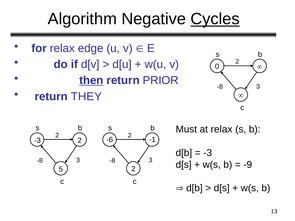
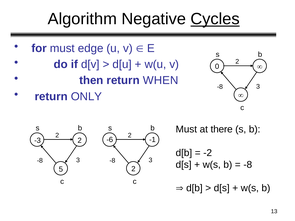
for relax: relax -> must
then underline: present -> none
PRIOR: PRIOR -> WHEN
THEY: THEY -> ONLY
at relax: relax -> there
-3 at (208, 153): -3 -> -2
-9 at (248, 165): -9 -> -8
